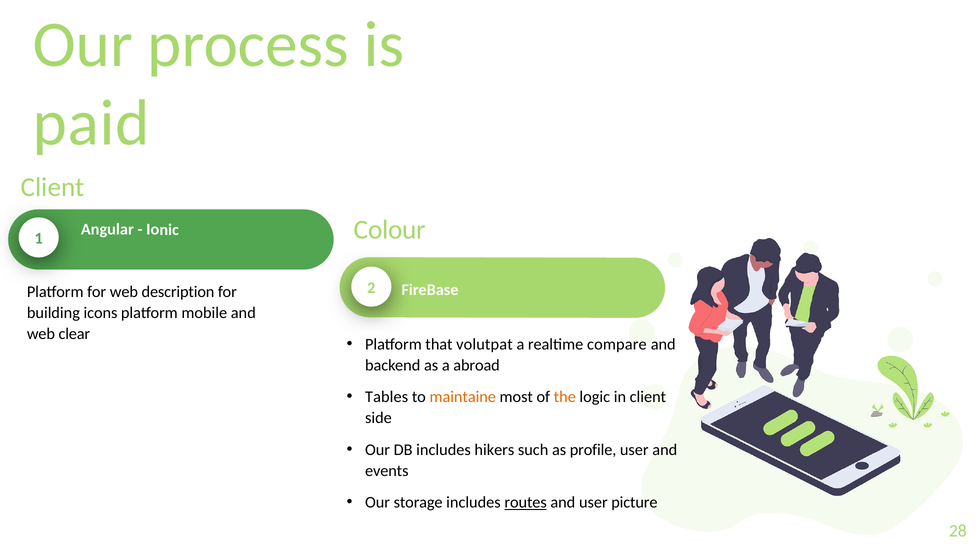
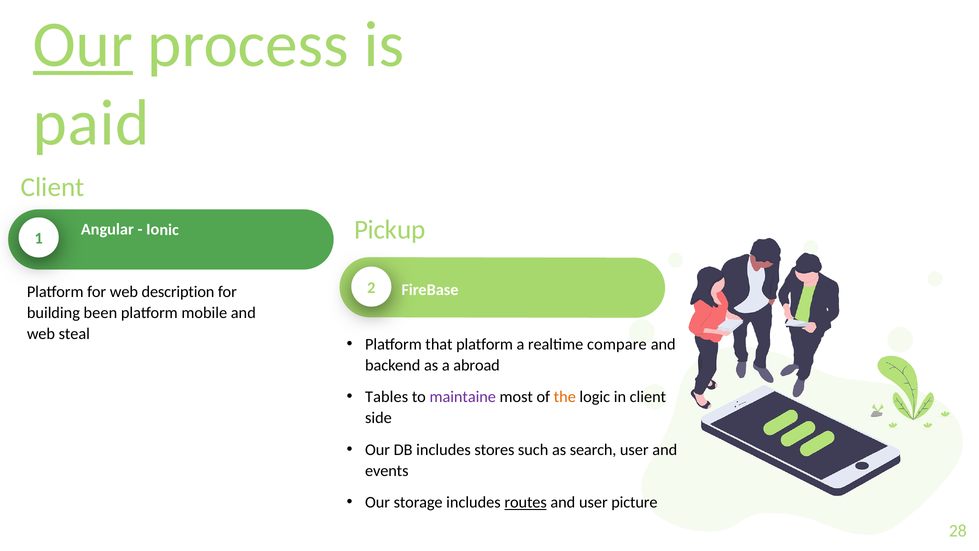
Our at (83, 45) underline: none -> present
Colour: Colour -> Pickup
icons: icons -> been
clear: clear -> steal
that volutpat: volutpat -> platform
maintaine colour: orange -> purple
hikers: hikers -> stores
profile: profile -> search
